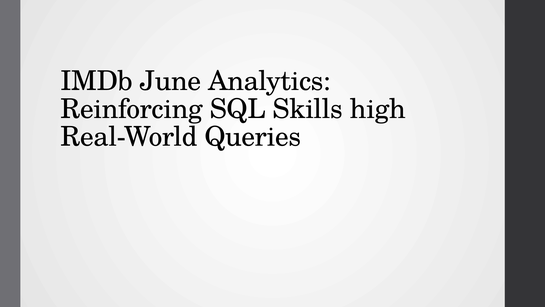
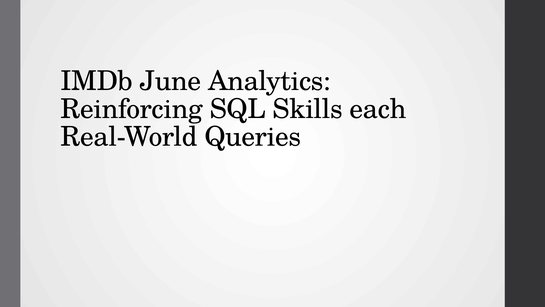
high: high -> each
